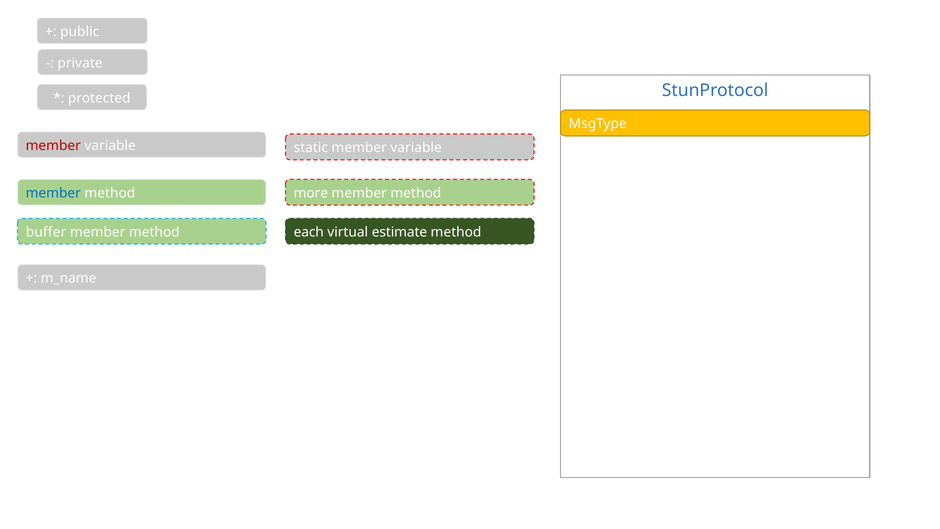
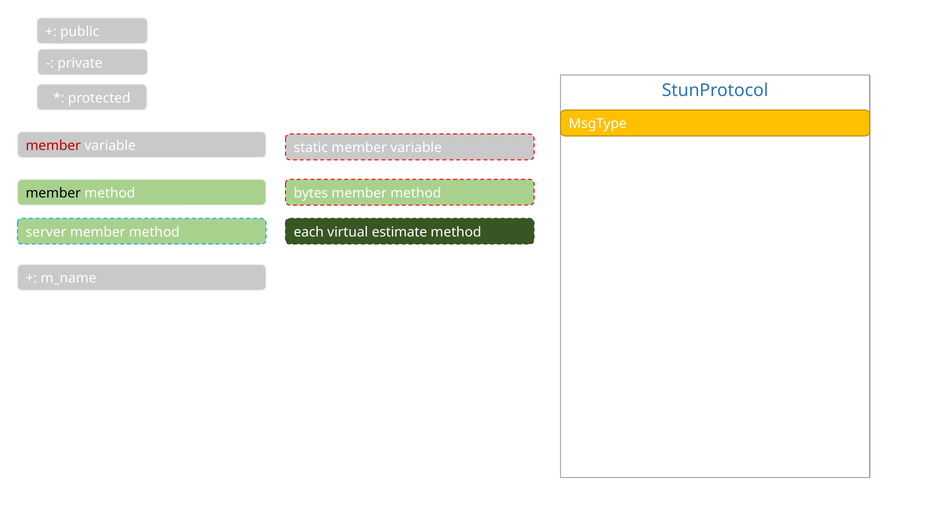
member at (53, 193) colour: blue -> black
more: more -> bytes
buffer: buffer -> server
